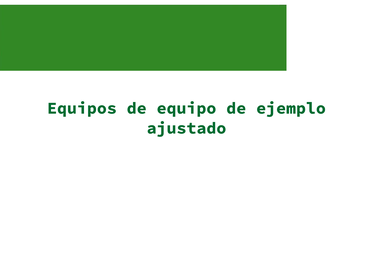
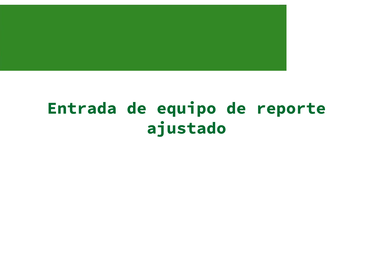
Equipos: Equipos -> Entrada
ejemplo: ejemplo -> reporte
